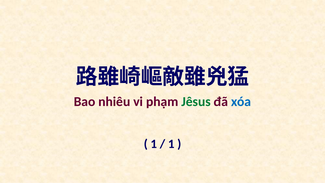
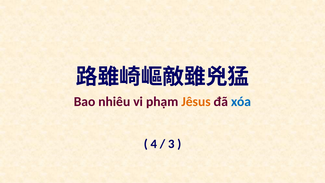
Jêsus colour: green -> orange
1 at (154, 144): 1 -> 4
1 at (171, 144): 1 -> 3
